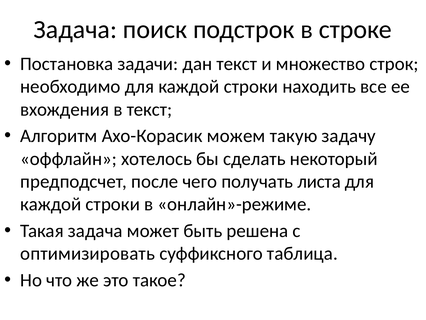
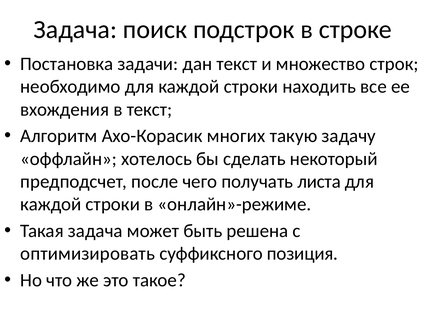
можем: можем -> многих
таблица: таблица -> позиция
